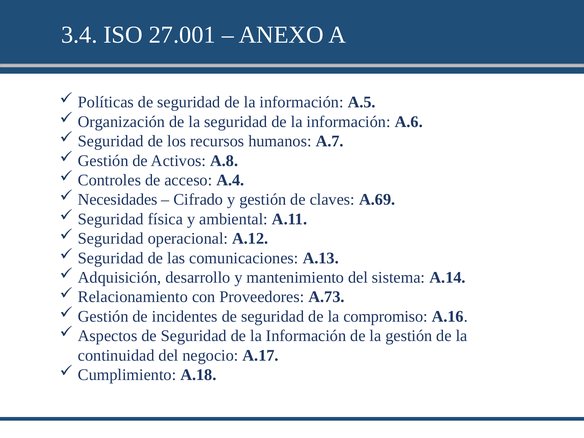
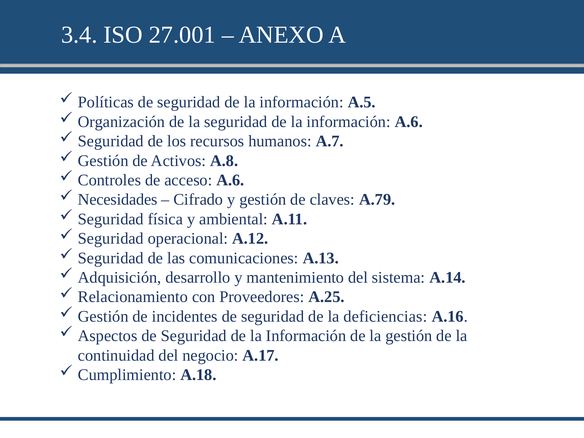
acceso A.4: A.4 -> A.6
A.69: A.69 -> A.79
A.73: A.73 -> A.25
compromiso: compromiso -> deficiencias
